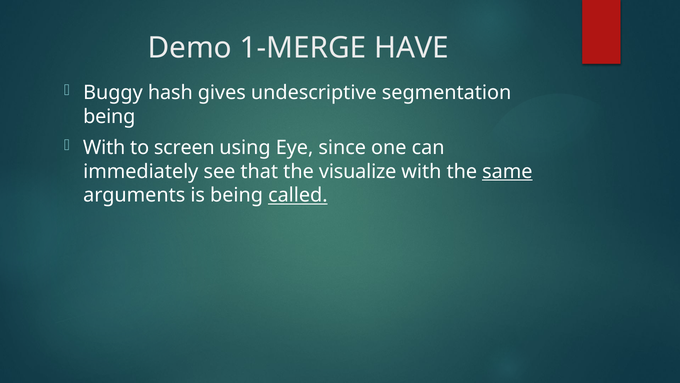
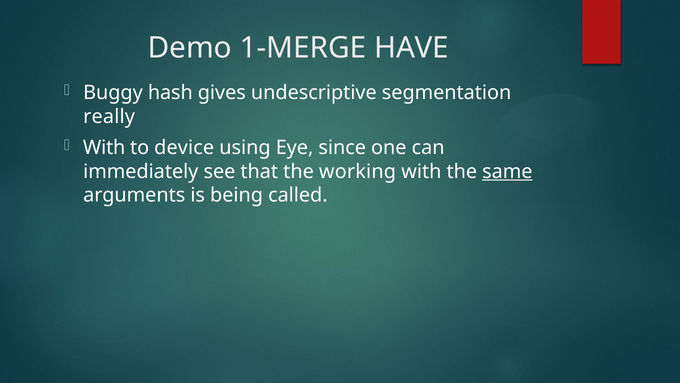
being at (109, 117): being -> really
screen: screen -> device
visualize: visualize -> working
called underline: present -> none
